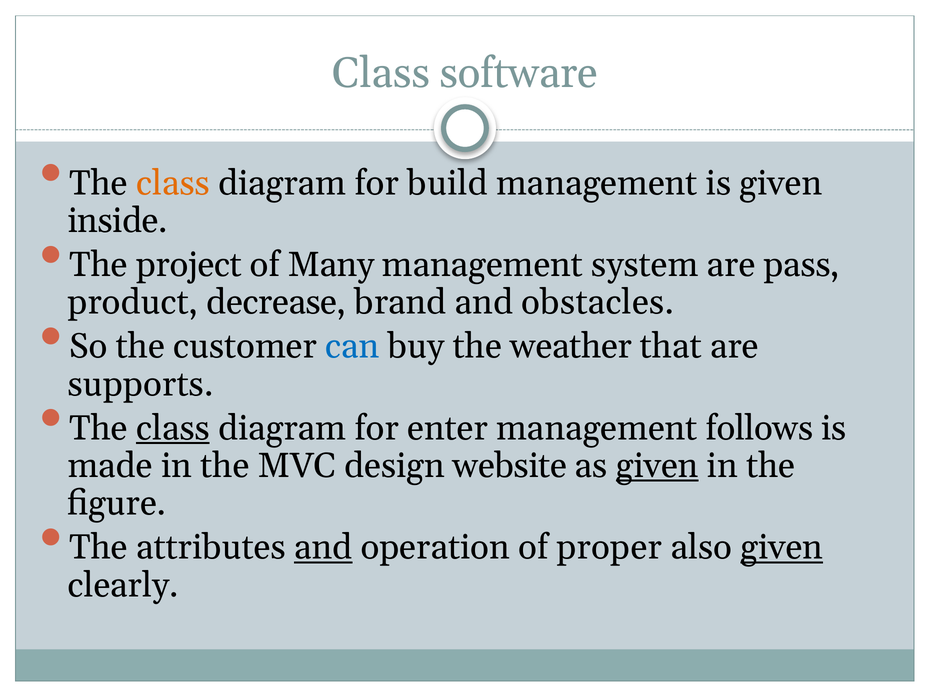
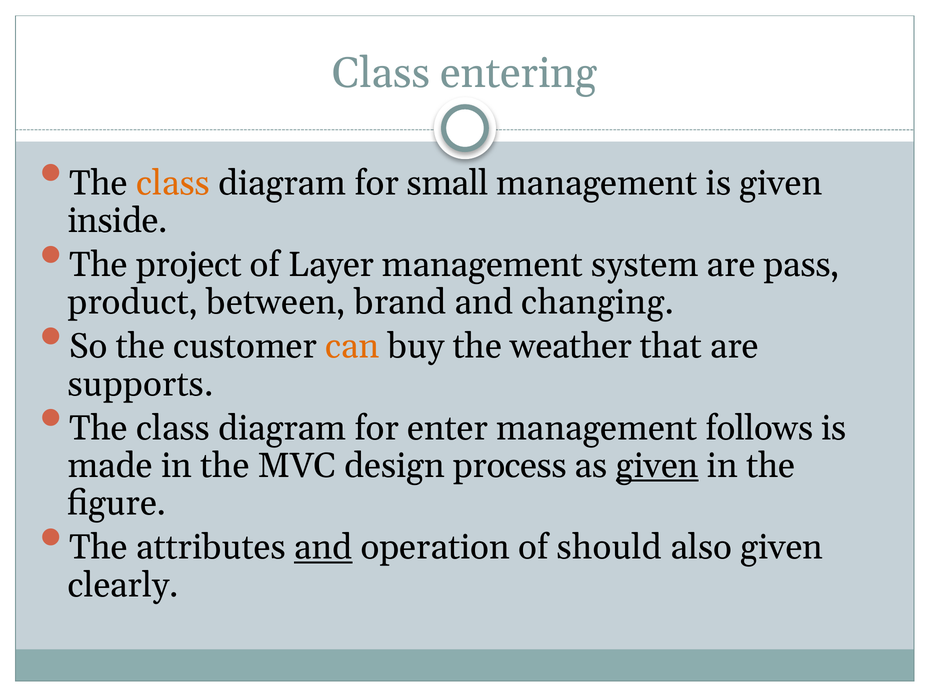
software: software -> entering
build: build -> small
Many: Many -> Layer
decrease: decrease -> between
obstacles: obstacles -> changing
can colour: blue -> orange
class at (173, 428) underline: present -> none
website: website -> process
proper: proper -> should
given at (782, 548) underline: present -> none
